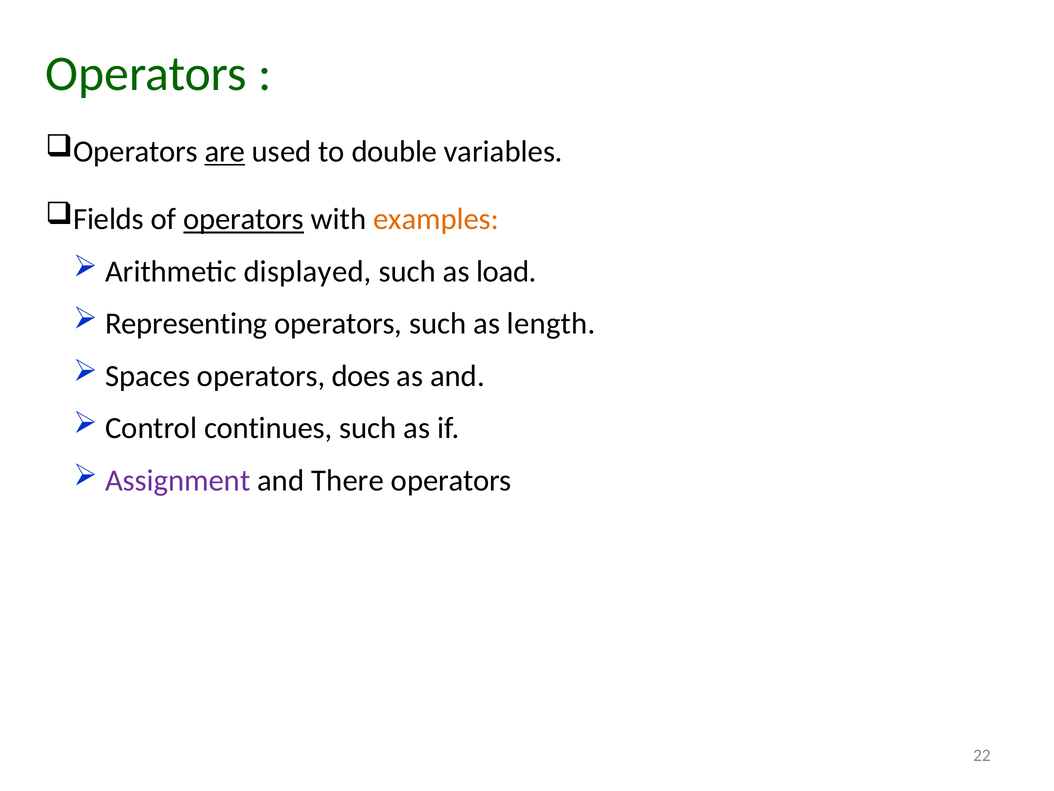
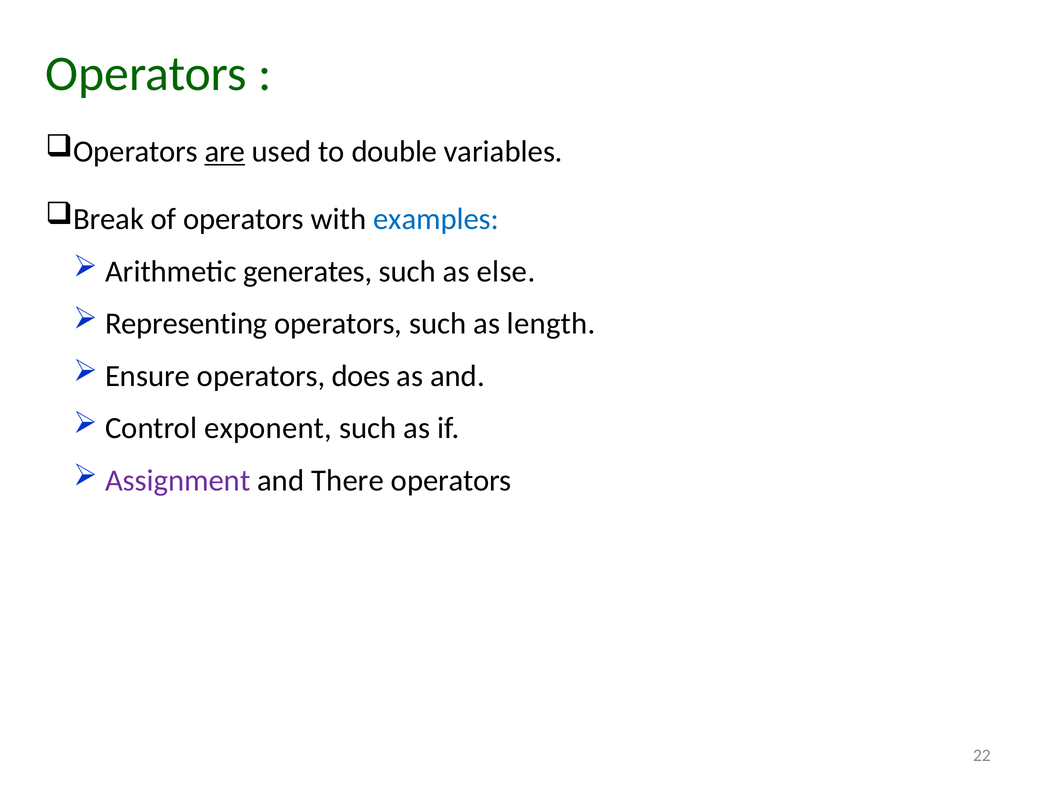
Fields: Fields -> Break
operators at (244, 219) underline: present -> none
examples colour: orange -> blue
displayed: displayed -> generates
load: load -> else
Spaces: Spaces -> Ensure
continues: continues -> exponent
